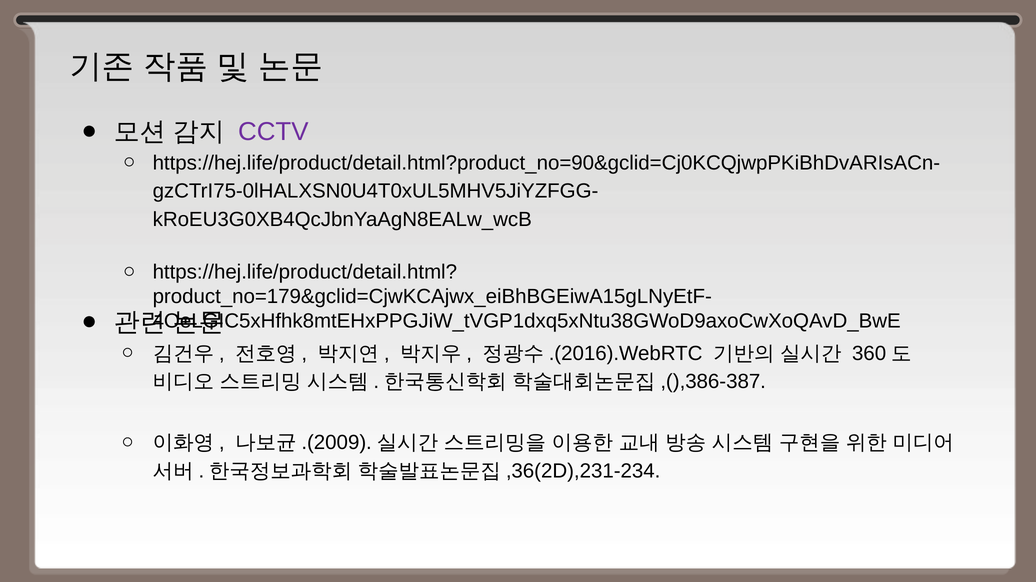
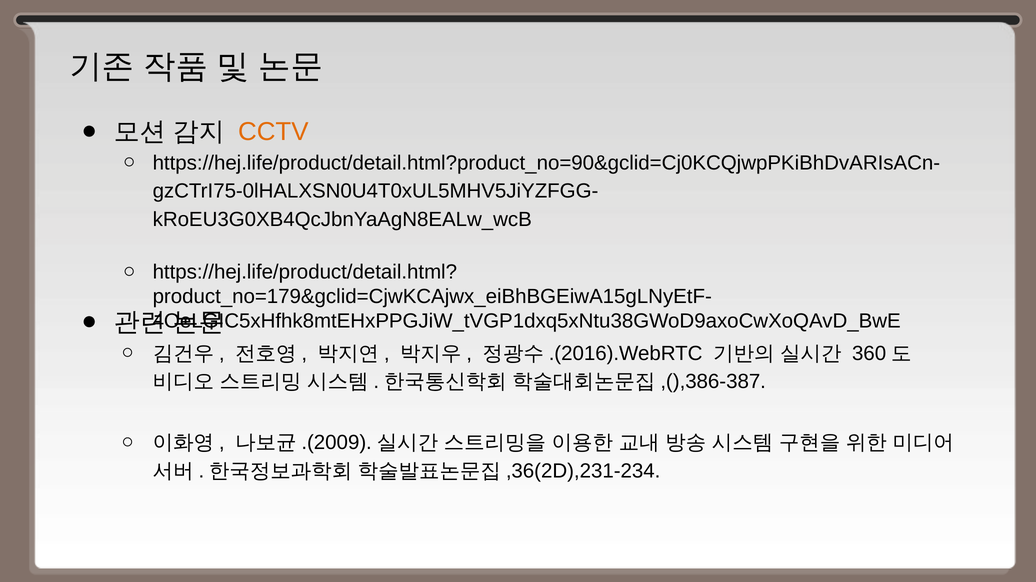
CCTV colour: purple -> orange
